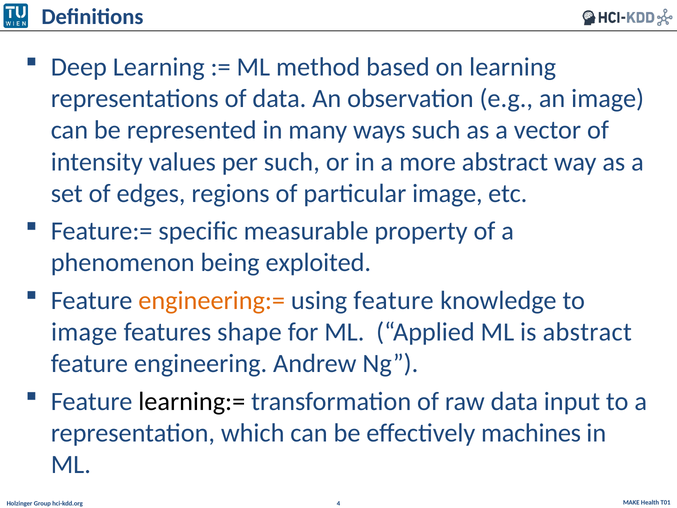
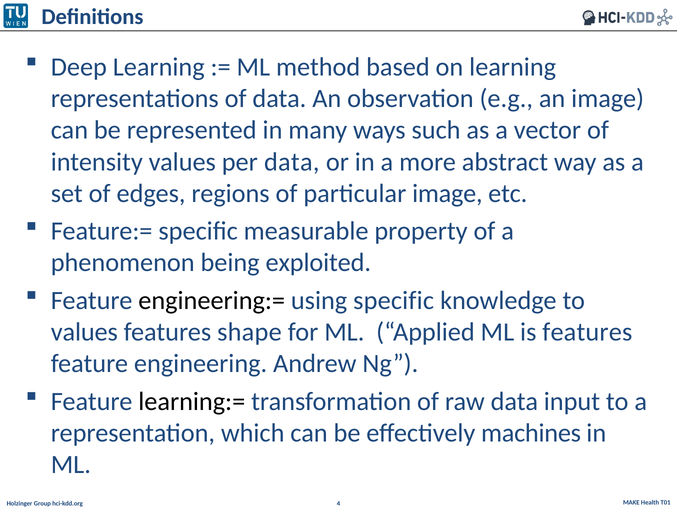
per such: such -> data
engineering:= colour: orange -> black
using feature: feature -> specific
image at (84, 332): image -> values
is abstract: abstract -> features
